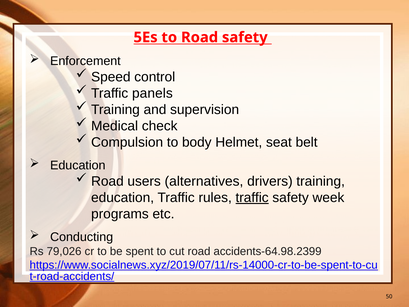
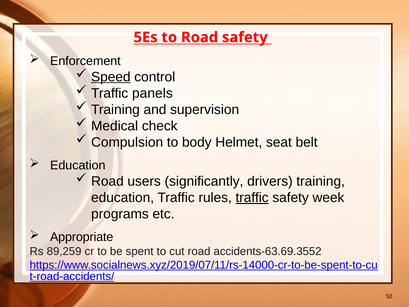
Speed underline: none -> present
alternatives: alternatives -> significantly
Conducting: Conducting -> Appropriate
79,026: 79,026 -> 89,259
accidents-64.98.2399: accidents-64.98.2399 -> accidents-63.69.3552
